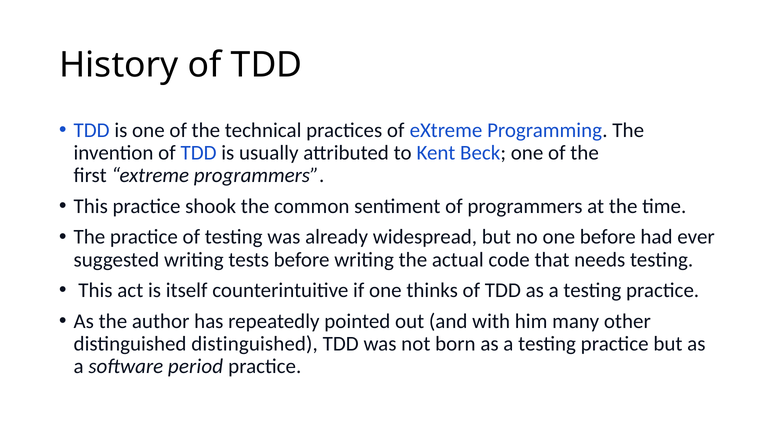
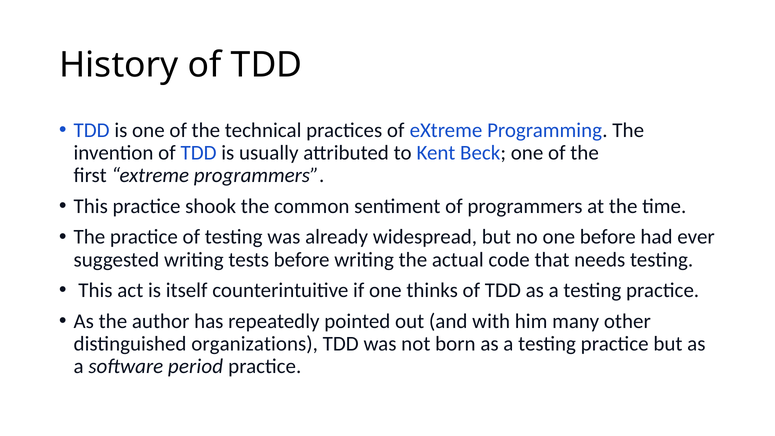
distinguished distinguished: distinguished -> organizations
